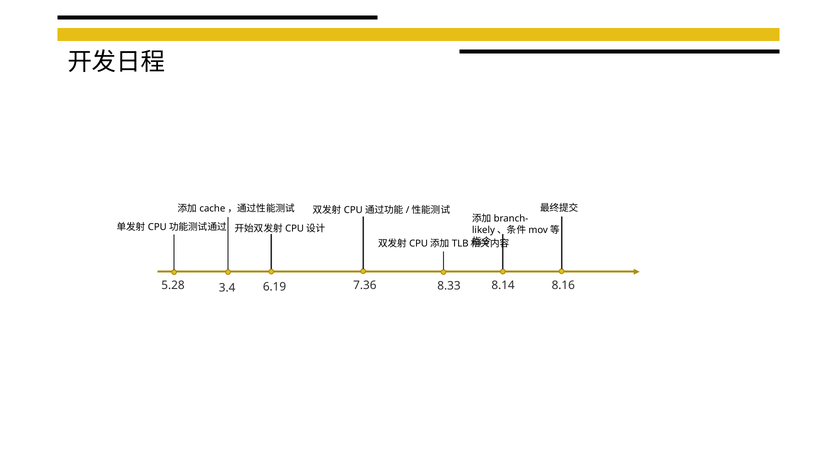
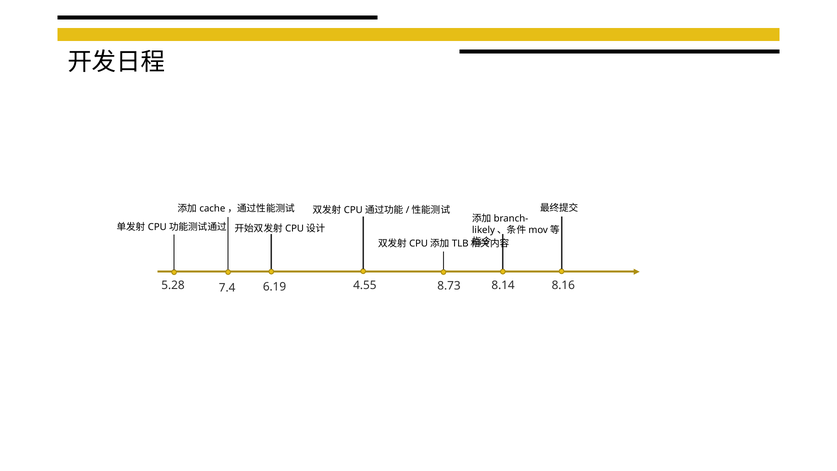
3.4: 3.4 -> 7.4
7.36: 7.36 -> 4.55
8.33: 8.33 -> 8.73
